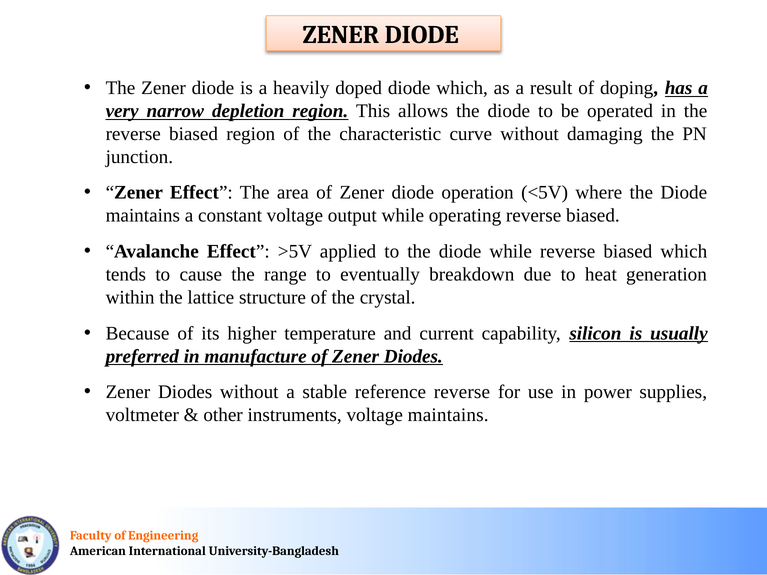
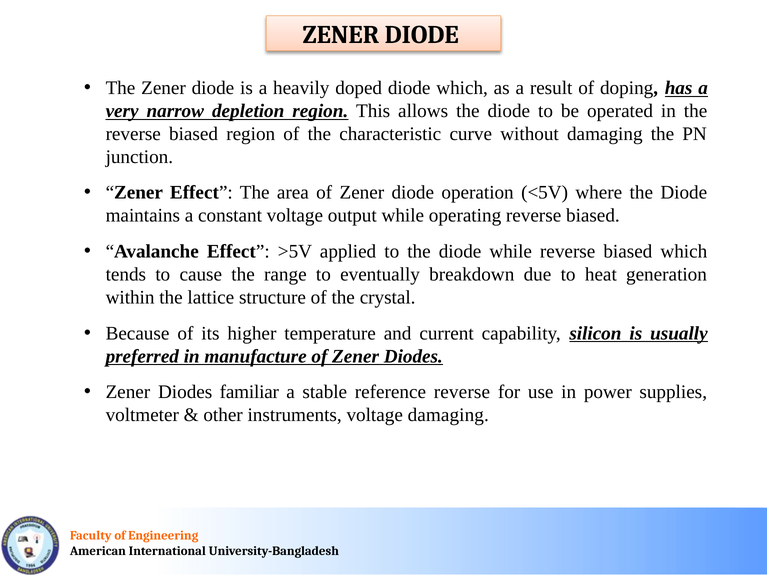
Diodes without: without -> familiar
voltage maintains: maintains -> damaging
